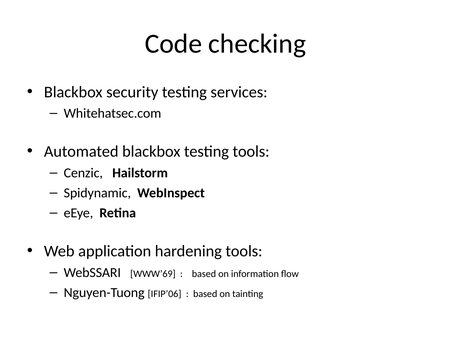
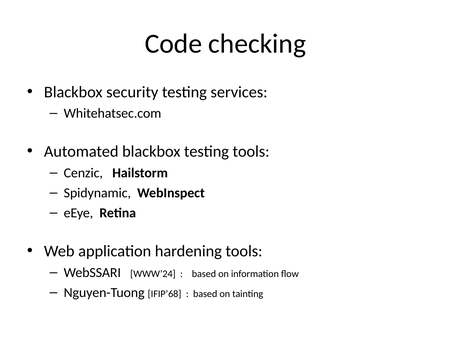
WWW’69: WWW’69 -> WWW’24
IFIP’06: IFIP’06 -> IFIP’68
